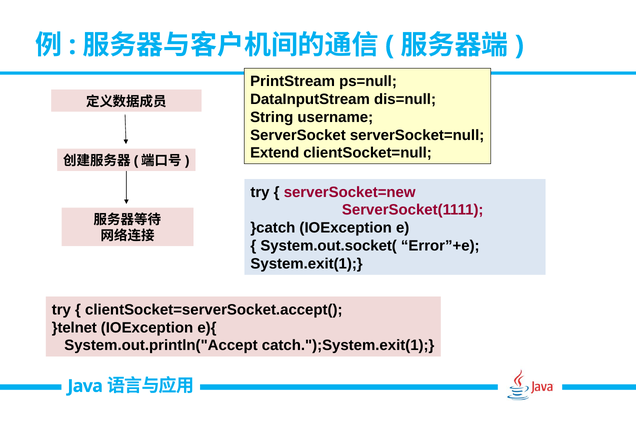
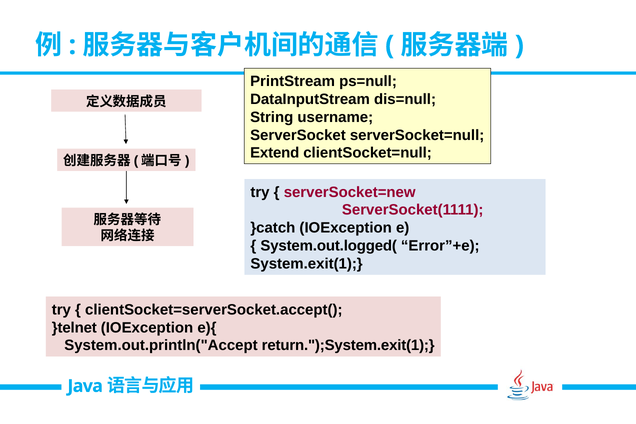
System.out.socket(: System.out.socket( -> System.out.logged(
catch.");System.exit(1: catch.");System.exit(1 -> return.");System.exit(1
